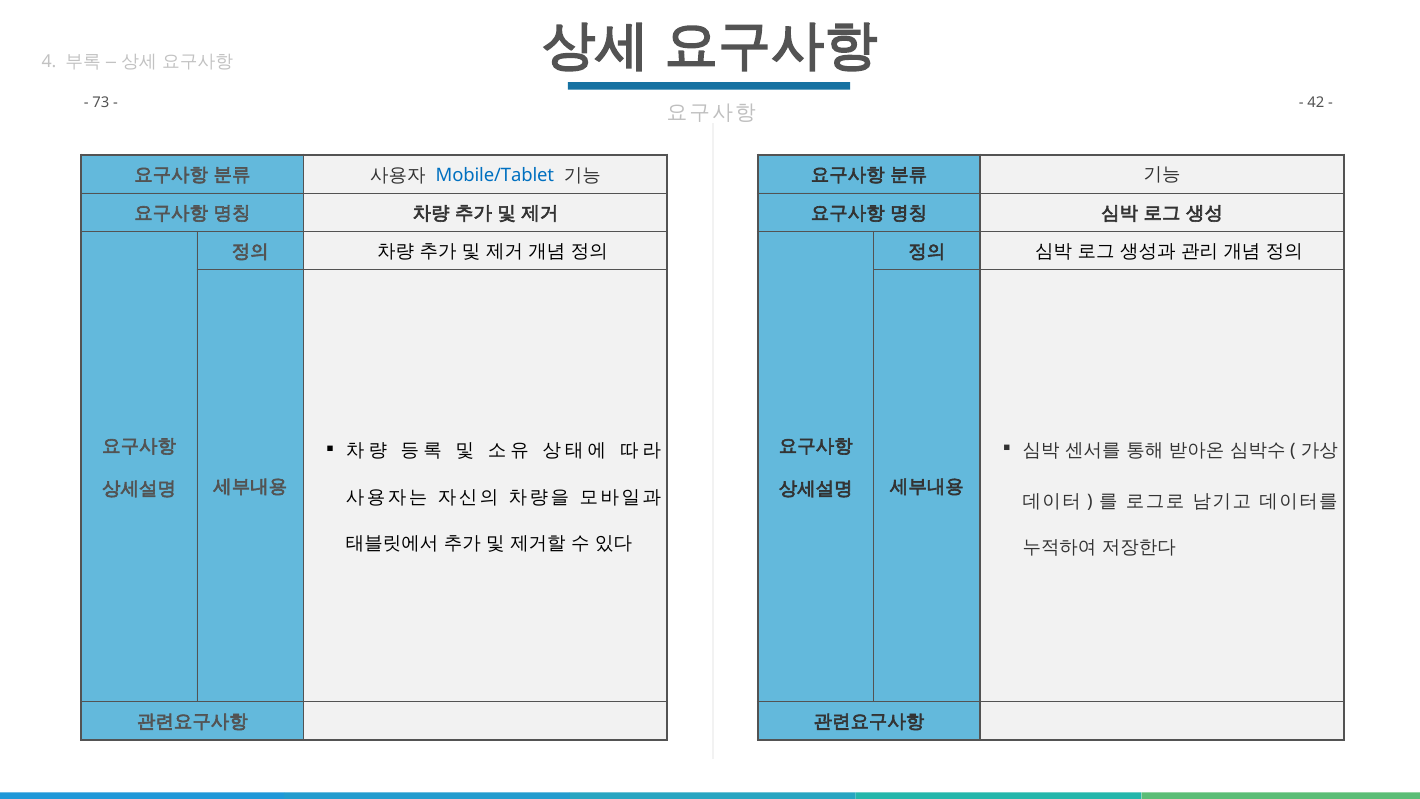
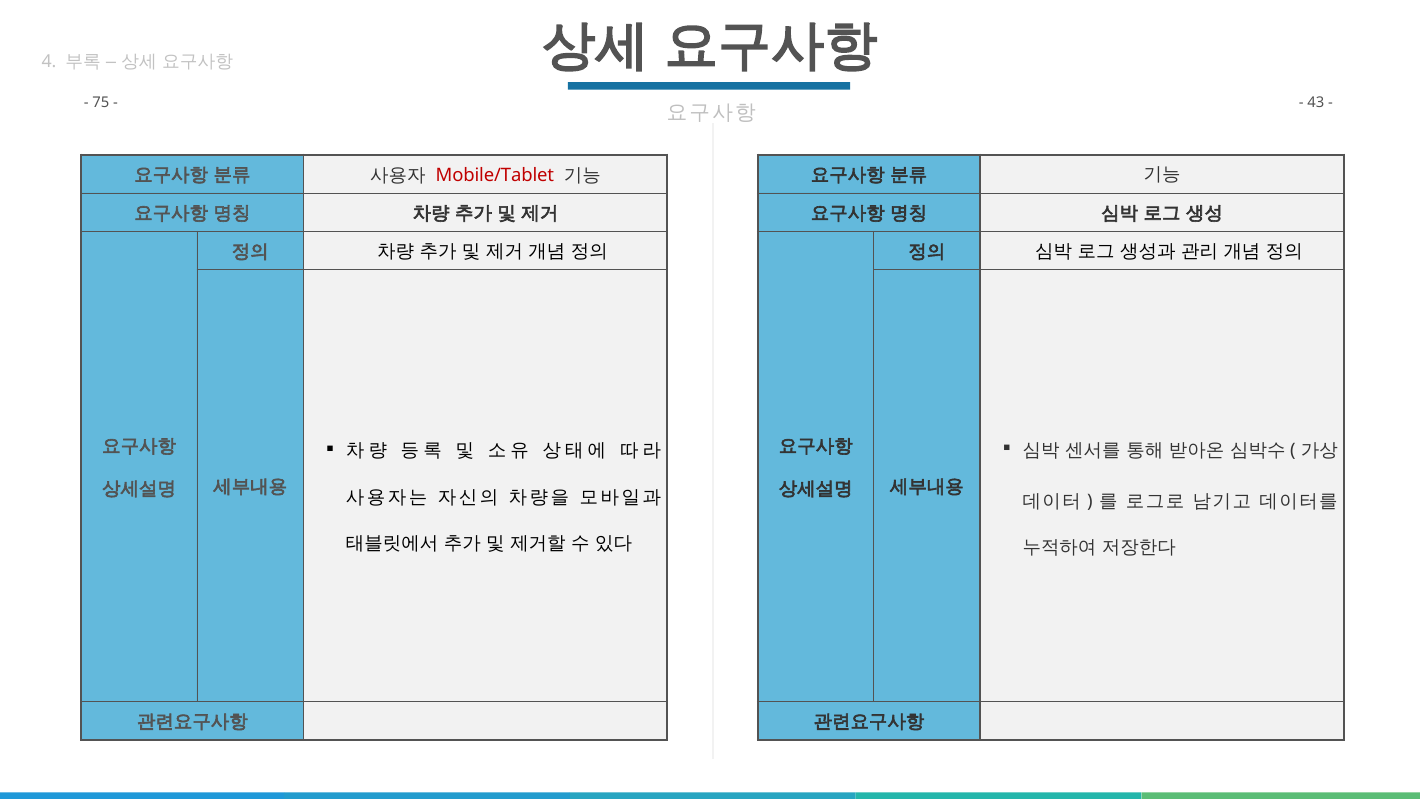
73: 73 -> 75
42: 42 -> 43
Mobile/Tablet colour: blue -> red
